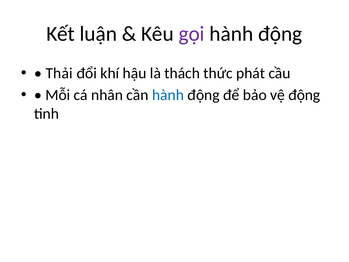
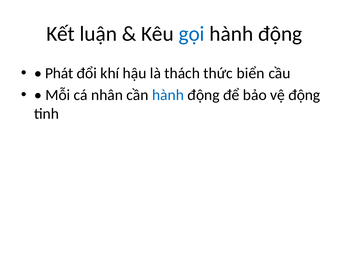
gọi colour: purple -> blue
Thải: Thải -> Phát
phát: phát -> biển
